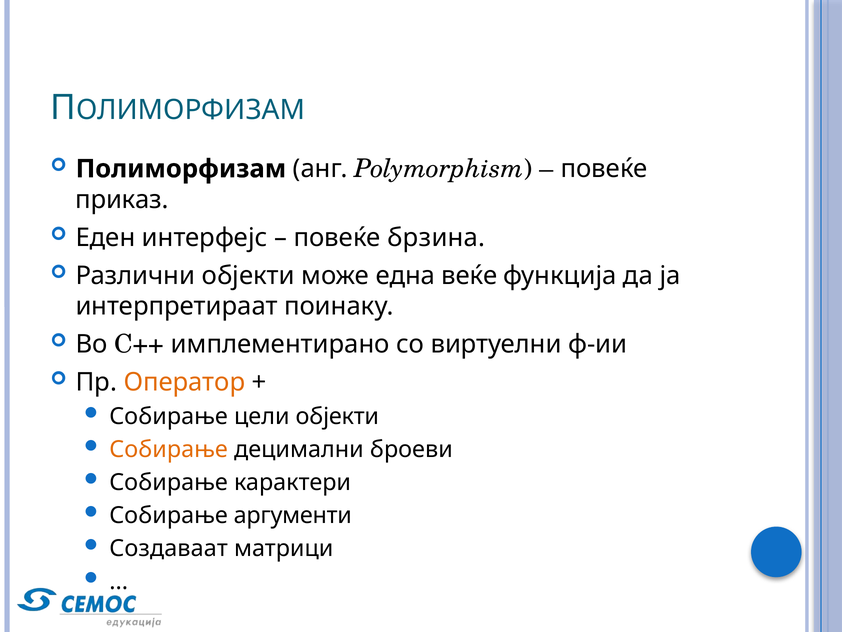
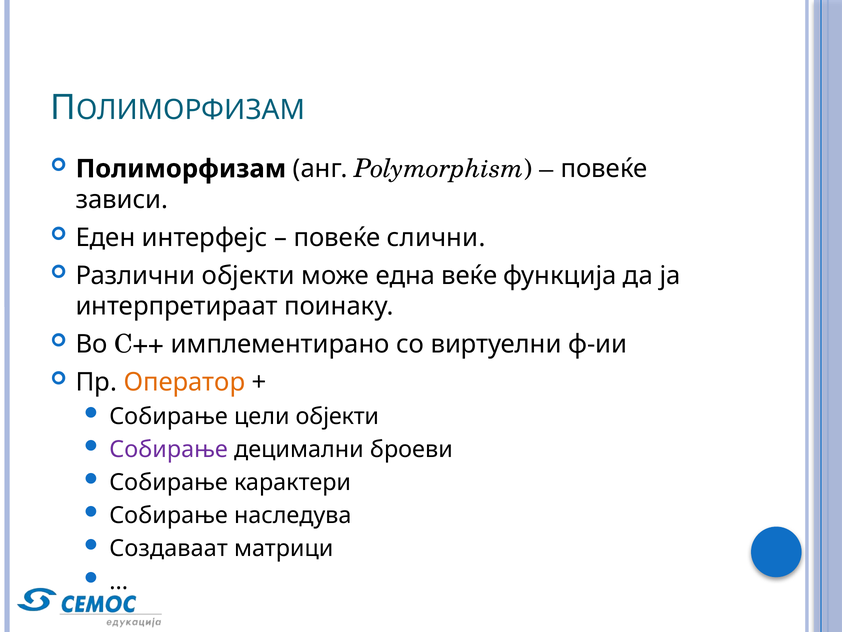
приказ: приказ -> зависи
брзина: брзина -> слични
Собирање at (169, 449) colour: orange -> purple
аргументи: аргументи -> наследува
